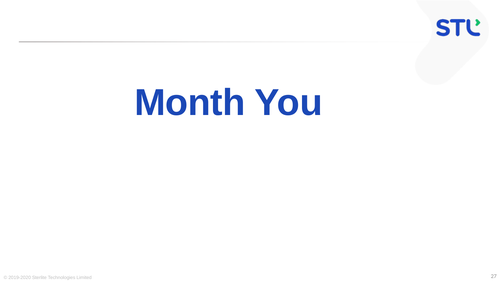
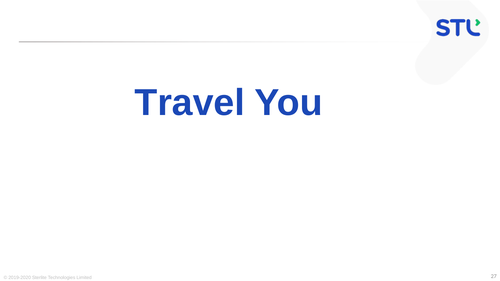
Month: Month -> Travel
